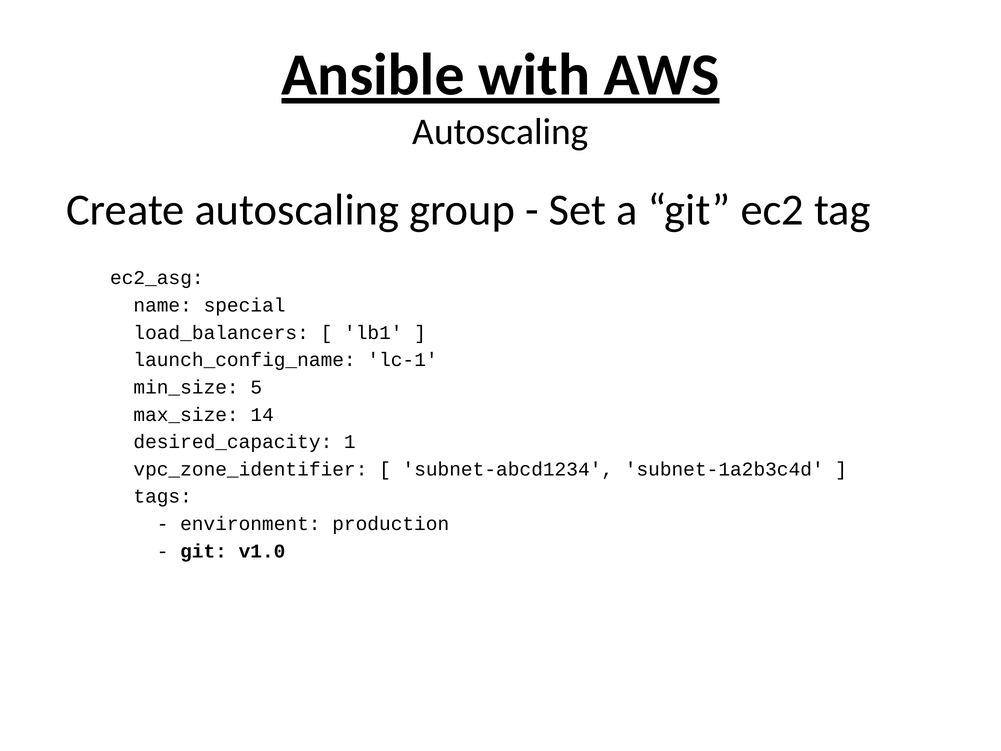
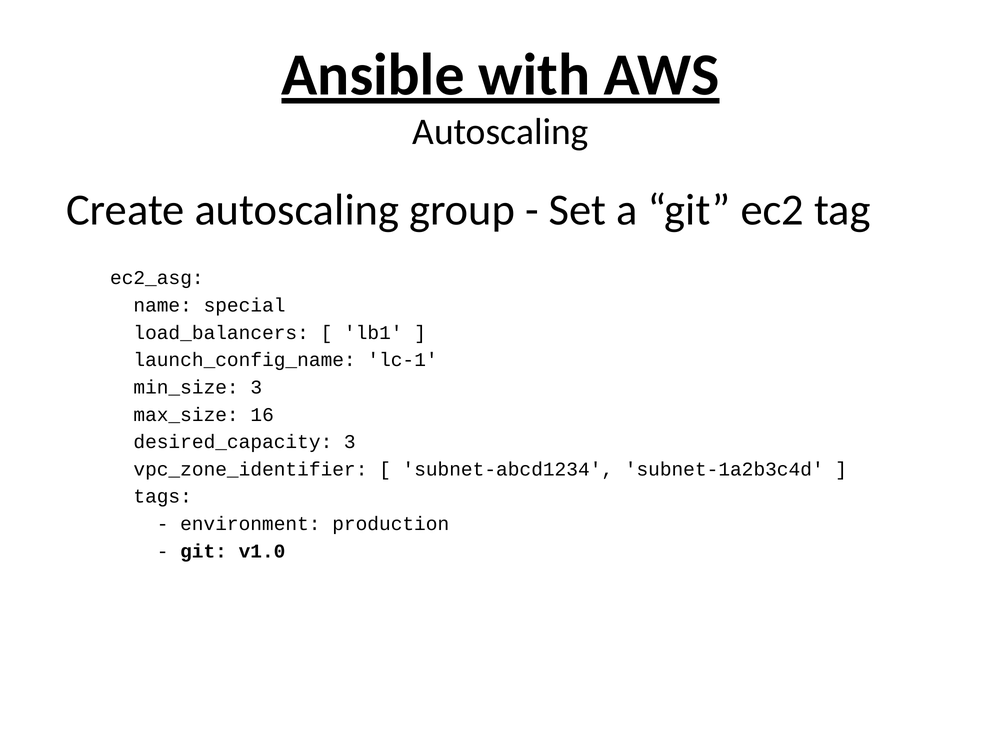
min_size 5: 5 -> 3
14: 14 -> 16
desired_capacity 1: 1 -> 3
